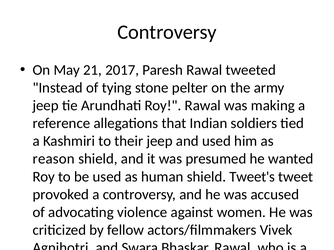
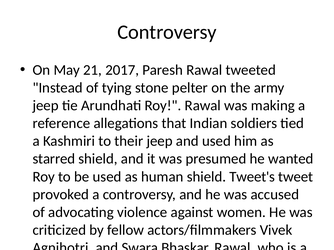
reason: reason -> starred
